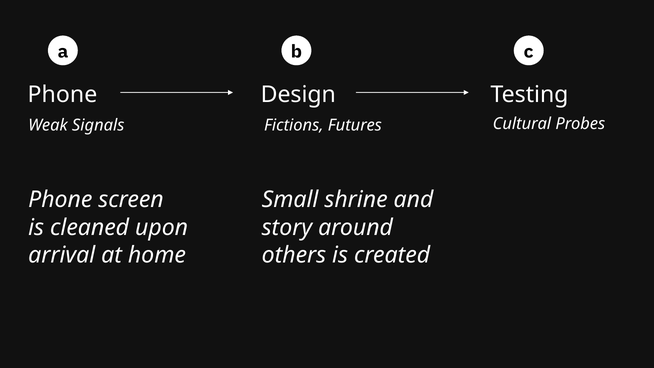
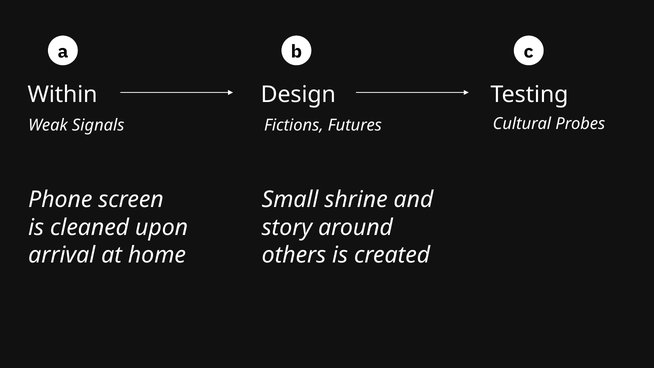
Phone at (62, 95): Phone -> Within
